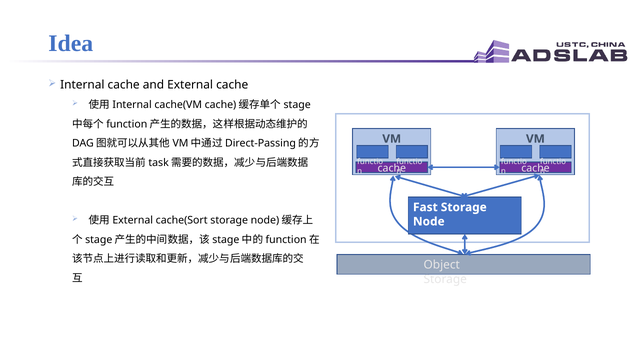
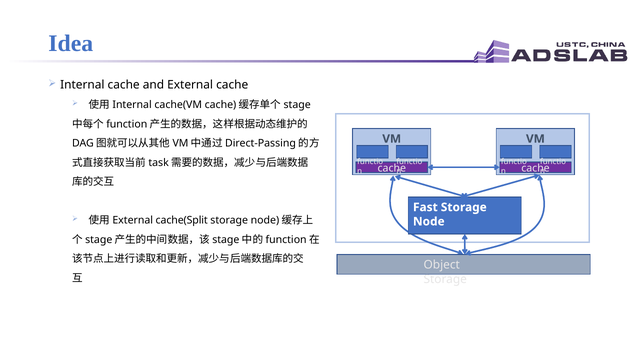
cache(Sort: cache(Sort -> cache(Split
